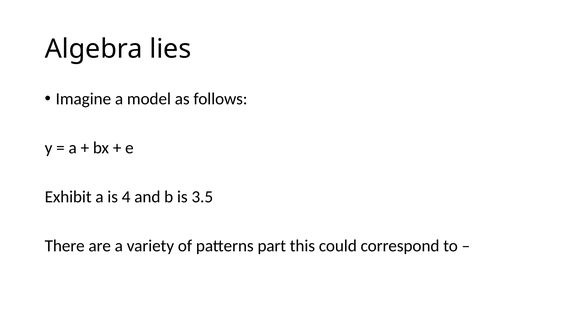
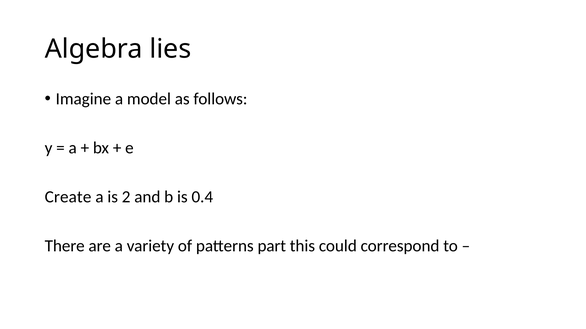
Exhibit: Exhibit -> Create
4: 4 -> 2
3.5: 3.5 -> 0.4
